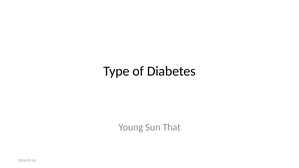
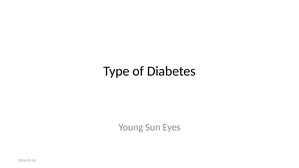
That: That -> Eyes
